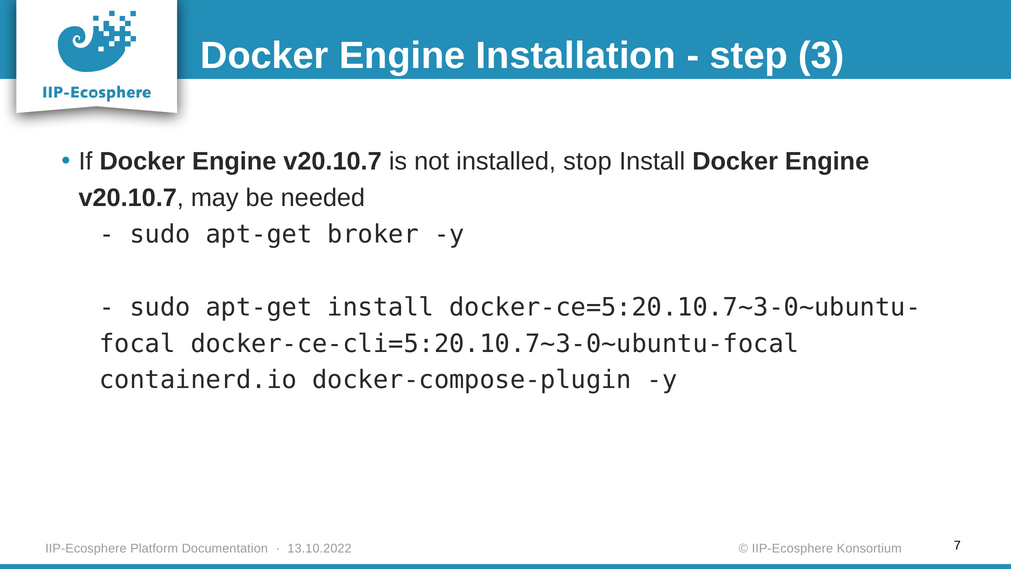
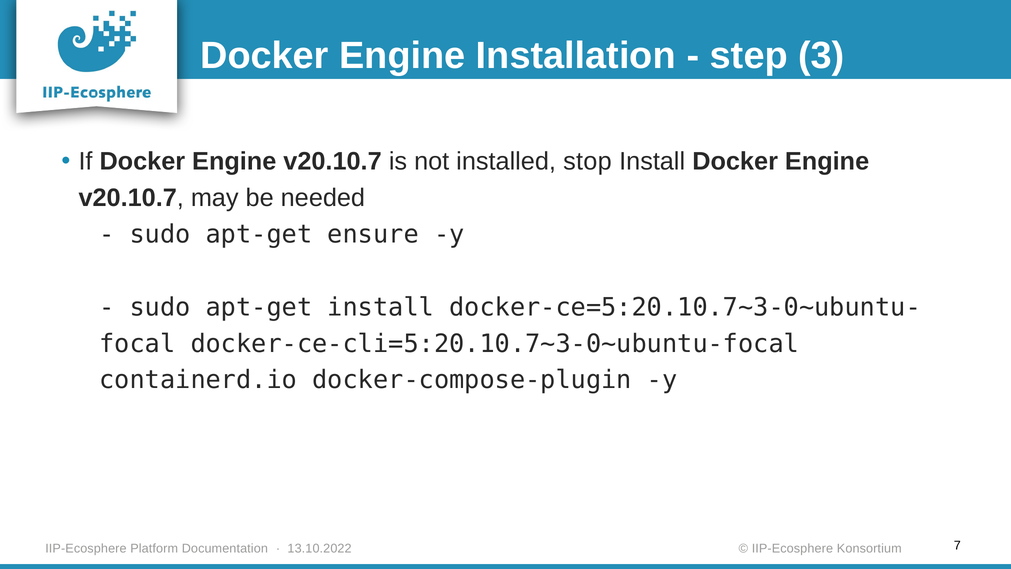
broker: broker -> ensure
